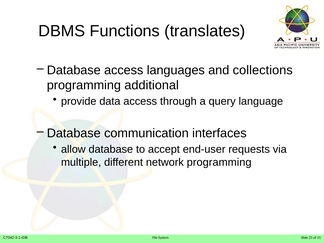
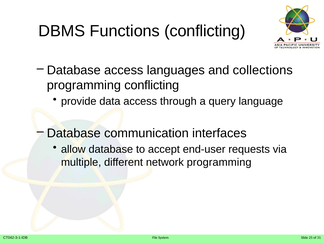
Functions translates: translates -> conflicting
programming additional: additional -> conflicting
